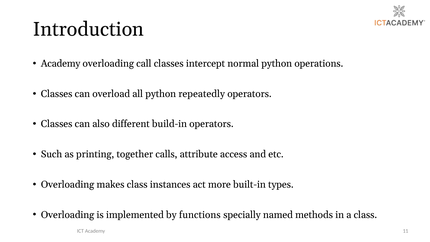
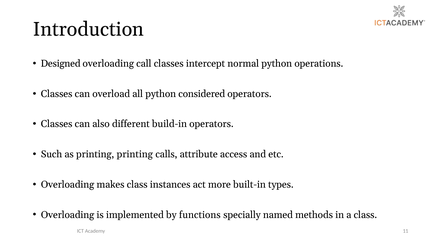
Academy at (61, 64): Academy -> Designed
repeatedly: repeatedly -> considered
printing together: together -> printing
